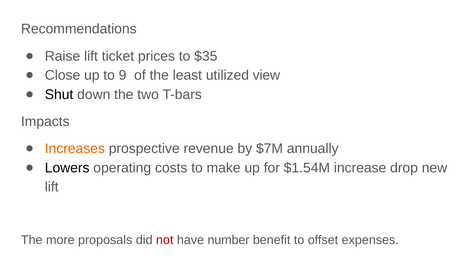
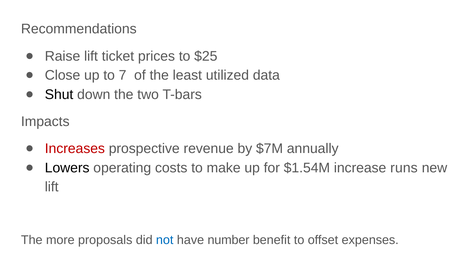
$35: $35 -> $25
9: 9 -> 7
view: view -> data
Increases colour: orange -> red
drop: drop -> runs
not colour: red -> blue
